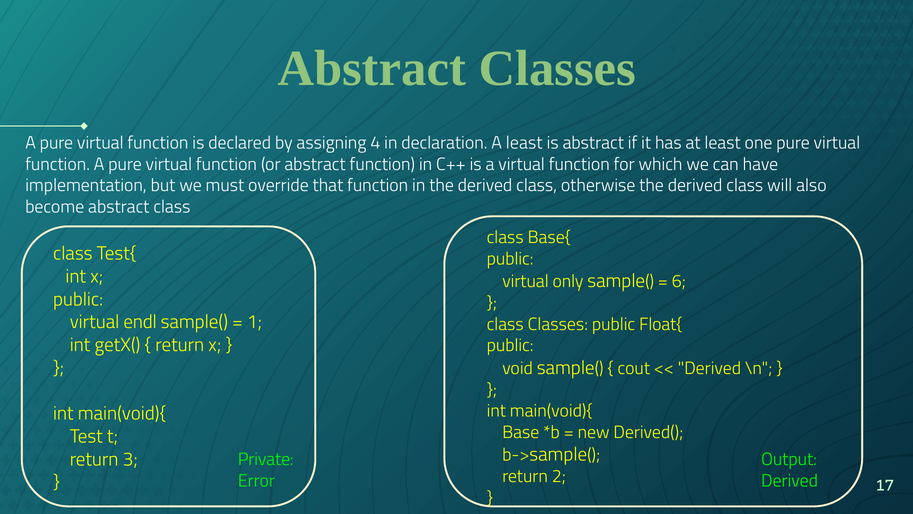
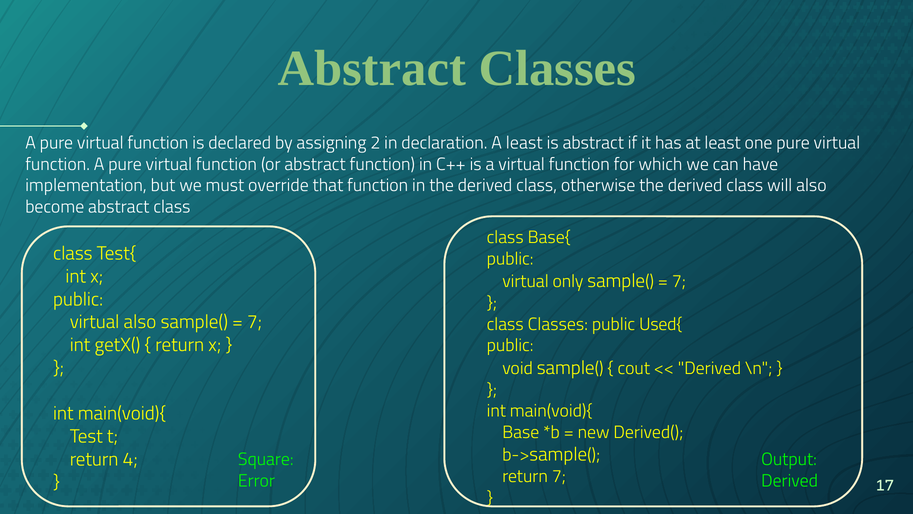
4: 4 -> 2
6 at (679, 281): 6 -> 7
virtual endl: endl -> also
1 at (255, 322): 1 -> 7
Float{: Float{ -> Used{
3: 3 -> 4
Private: Private -> Square
return 2: 2 -> 7
